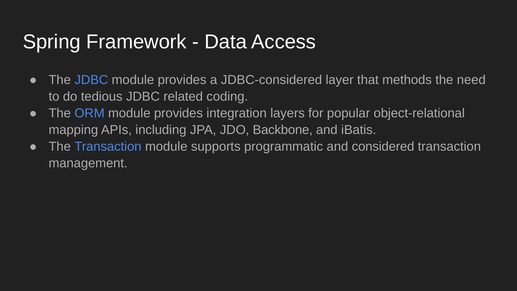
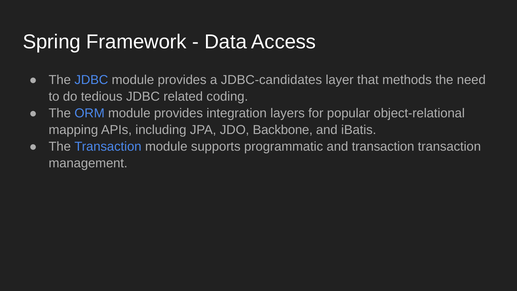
JDBC-considered: JDBC-considered -> JDBC-candidates
and considered: considered -> transaction
